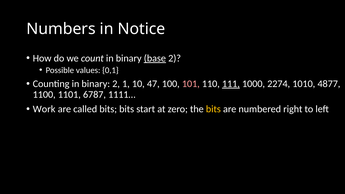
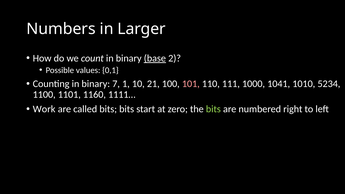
Notice: Notice -> Larger
binary 2: 2 -> 7
47: 47 -> 21
111 underline: present -> none
2274: 2274 -> 1041
4877: 4877 -> 5234
6787: 6787 -> 1160
bits at (213, 109) colour: yellow -> light green
